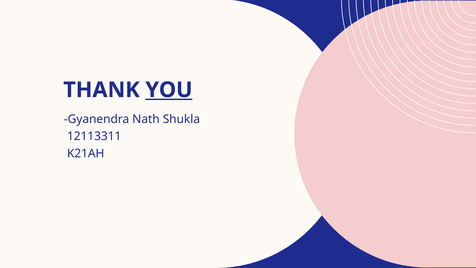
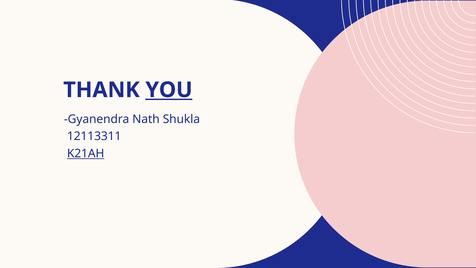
K21AH underline: none -> present
